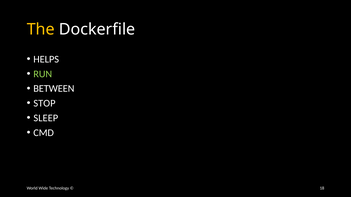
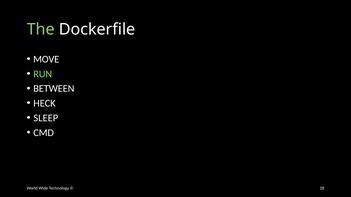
The colour: yellow -> light green
HELPS: HELPS -> MOVE
STOP: STOP -> HECK
